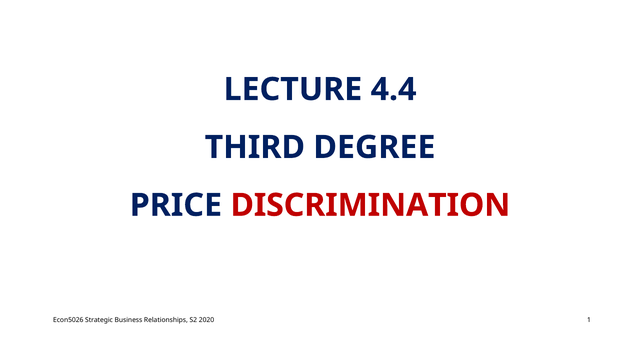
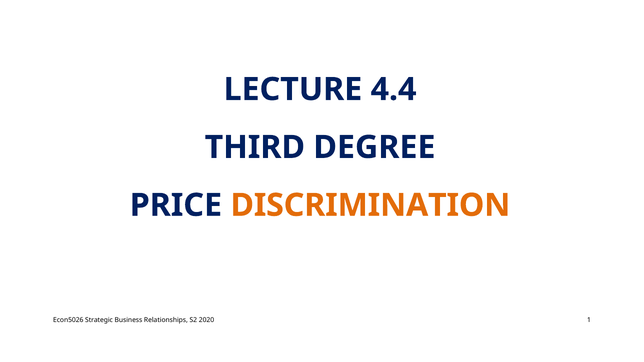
DISCRIMINATION colour: red -> orange
